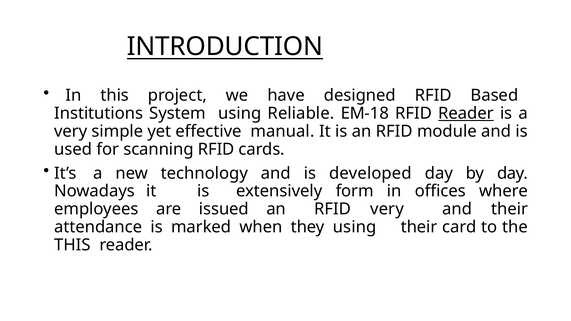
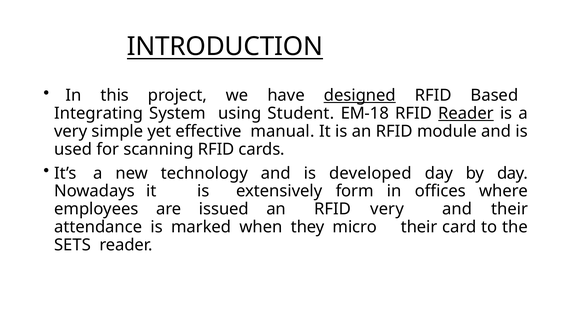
designed underline: none -> present
Institutions: Institutions -> Integrating
Reliable: Reliable -> Student
they using: using -> micro
THIS at (72, 245): THIS -> SETS
